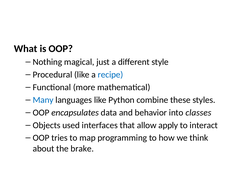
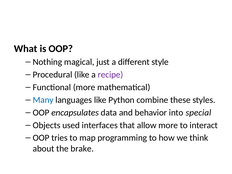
recipe colour: blue -> purple
classes: classes -> special
allow apply: apply -> more
